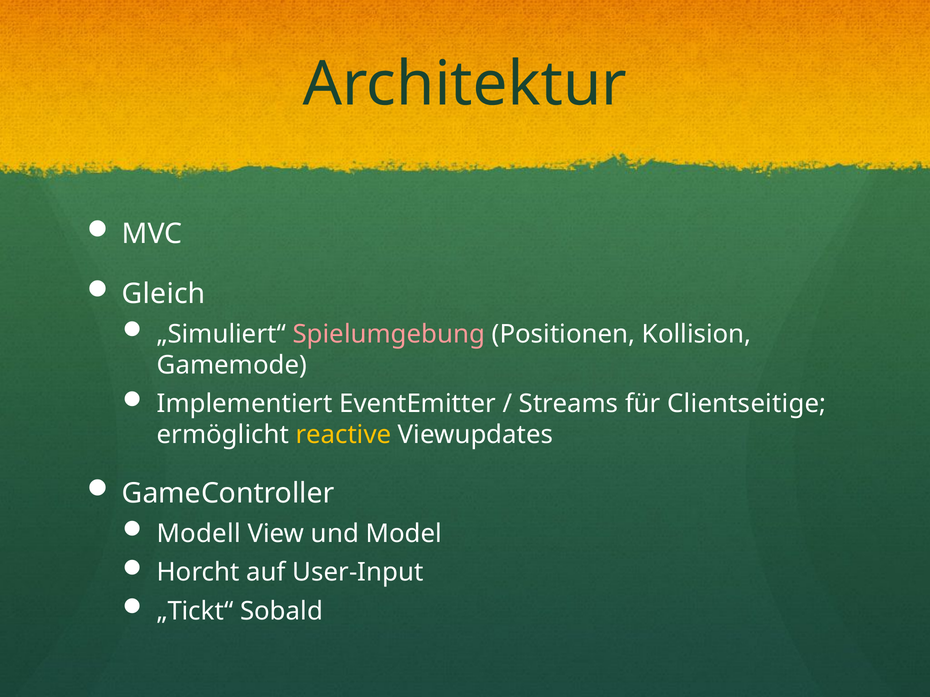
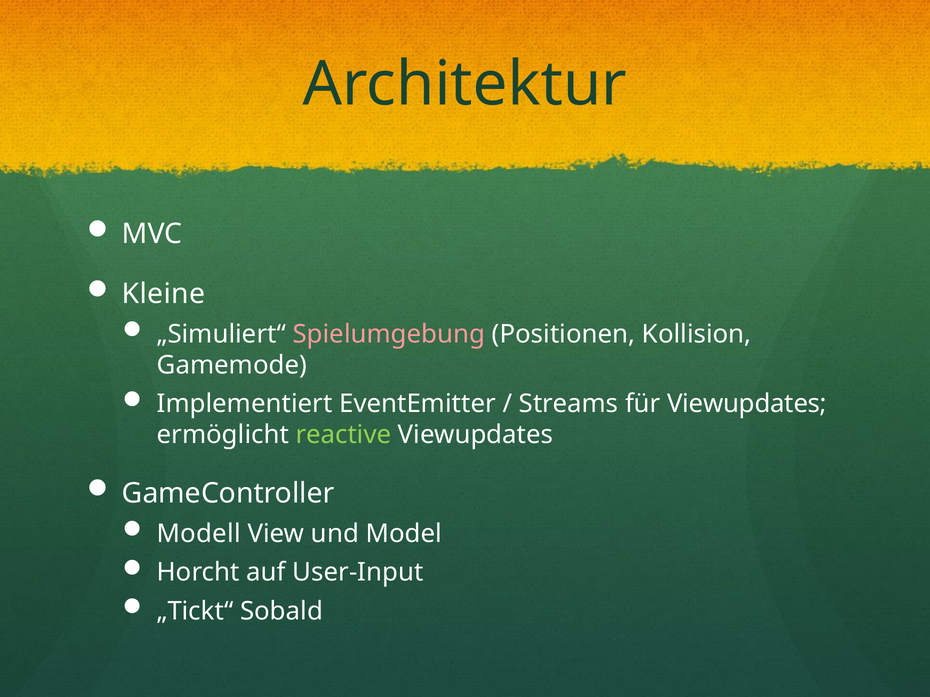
Gleich: Gleich -> Kleine
für Clientseitige: Clientseitige -> Viewupdates
reactive colour: yellow -> light green
